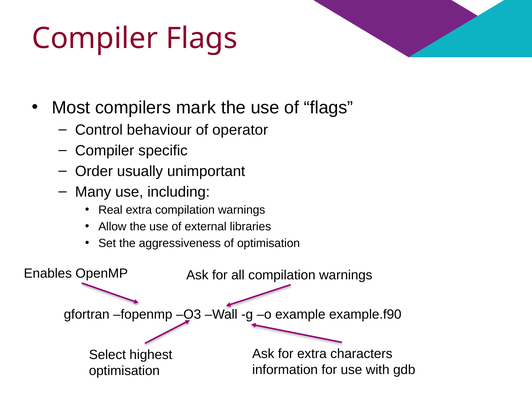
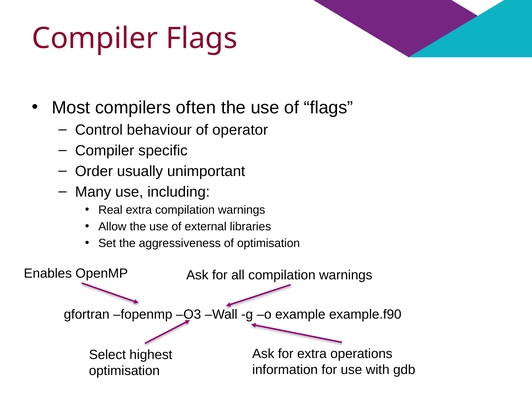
mark: mark -> often
characters: characters -> operations
